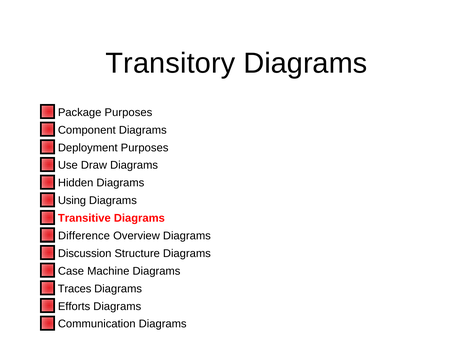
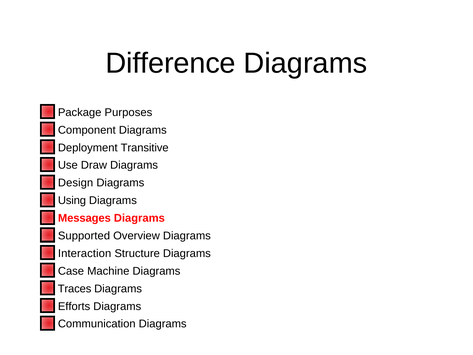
Transitory: Transitory -> Difference
Deployment Purposes: Purposes -> Transitive
Hidden: Hidden -> Design
Transitive: Transitive -> Messages
Difference: Difference -> Supported
Discussion: Discussion -> Interaction
